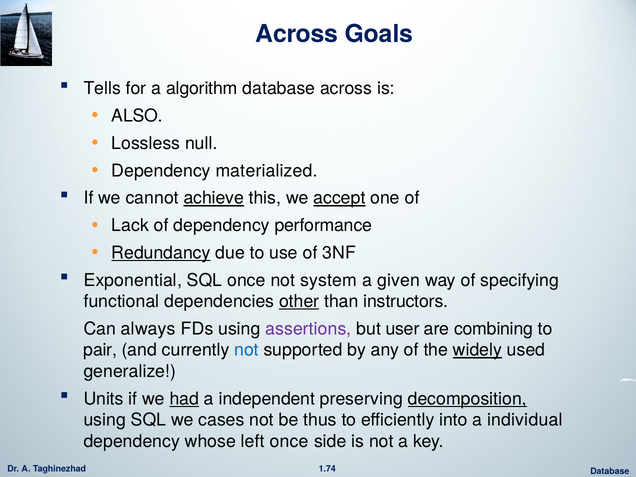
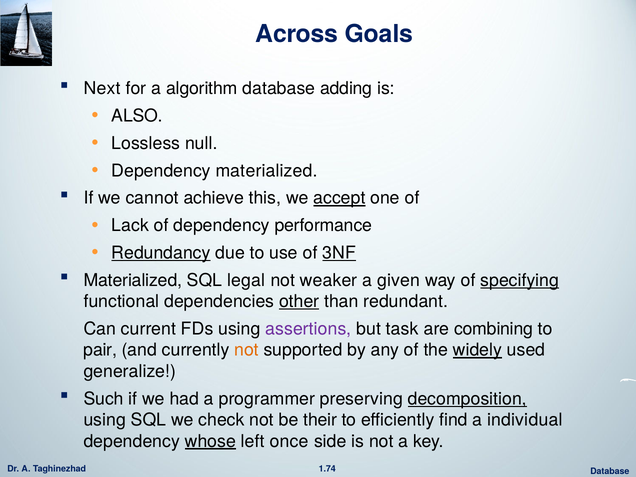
Tells: Tells -> Next
database across: across -> adding
achieve underline: present -> none
3NF underline: none -> present
Exponential at (133, 280): Exponential -> Materialized
SQL once: once -> legal
system: system -> weaker
specifying underline: none -> present
instructors: instructors -> redundant
always: always -> current
user: user -> task
not at (247, 350) colour: blue -> orange
Units: Units -> Such
had underline: present -> none
independent: independent -> programmer
cases: cases -> check
thus: thus -> their
into: into -> find
whose underline: none -> present
